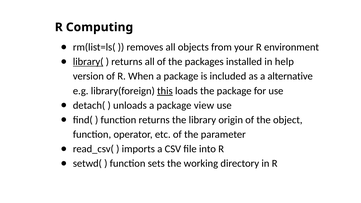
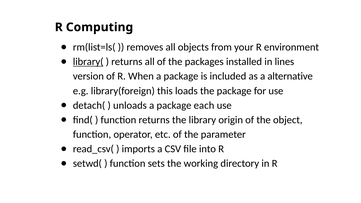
help: help -> lines
this underline: present -> none
view: view -> each
